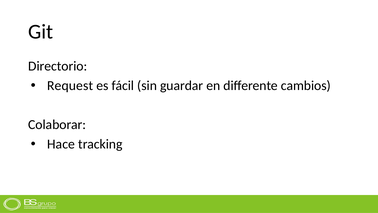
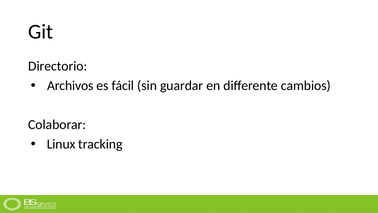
Request: Request -> Archivos
Hace: Hace -> Linux
